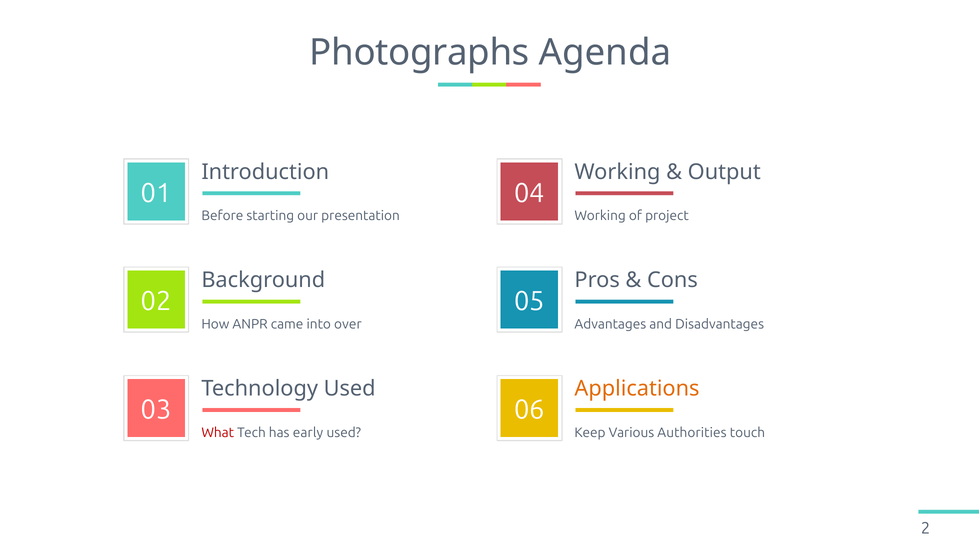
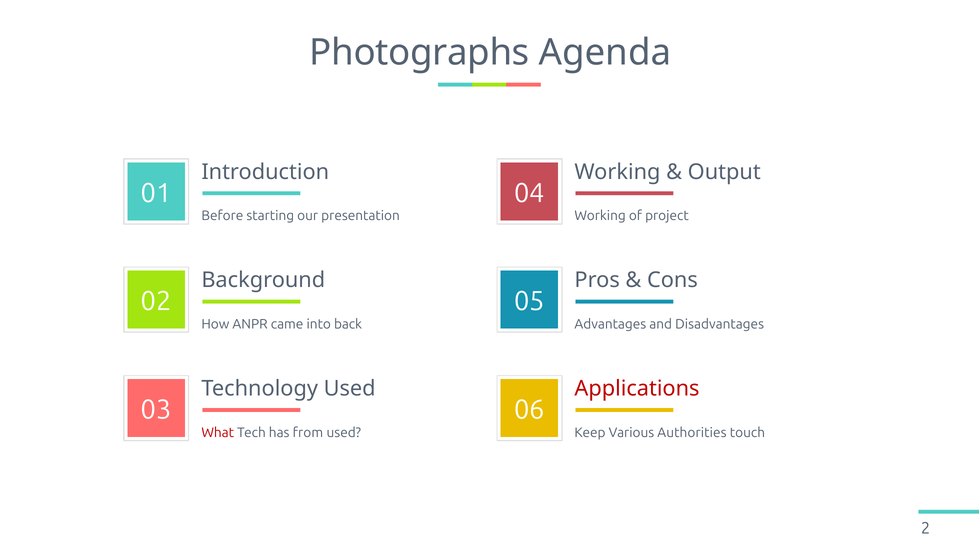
over: over -> back
Applications colour: orange -> red
early: early -> from
